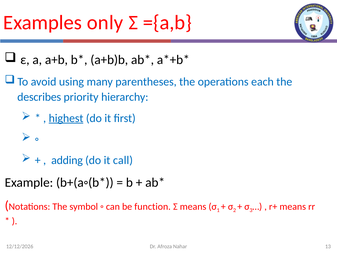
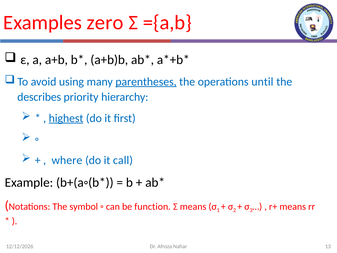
only: only -> zero
parentheses underline: none -> present
each: each -> until
adding: adding -> where
